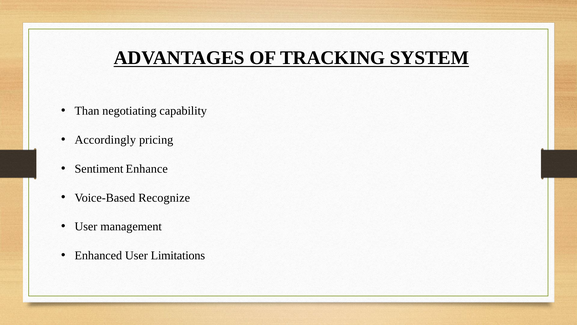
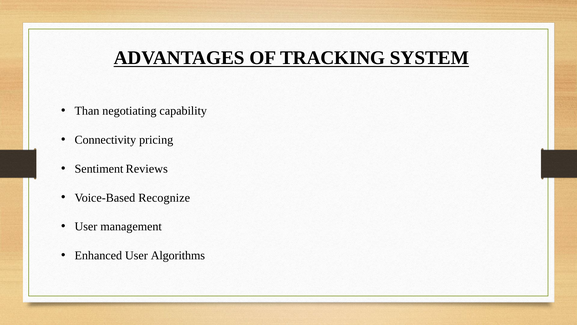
Accordingly: Accordingly -> Connectivity
Enhance: Enhance -> Reviews
Limitations: Limitations -> Algorithms
